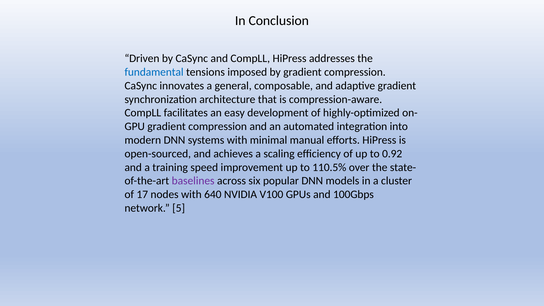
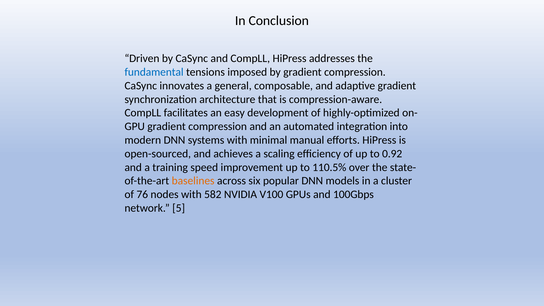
baselines colour: purple -> orange
17: 17 -> 76
640: 640 -> 582
